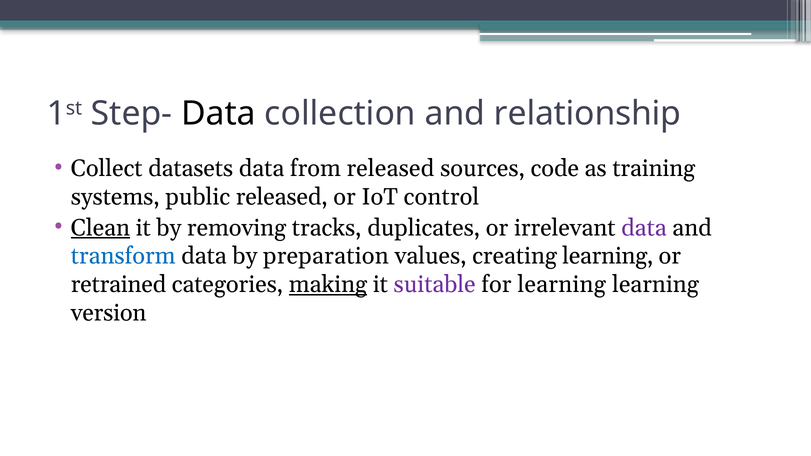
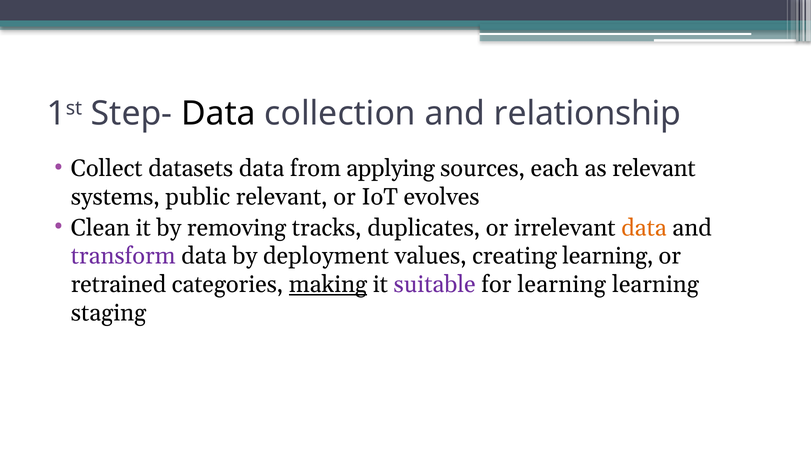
from released: released -> applying
code: code -> each
as training: training -> relevant
public released: released -> relevant
control: control -> evolves
Clean underline: present -> none
data at (644, 228) colour: purple -> orange
transform colour: blue -> purple
preparation: preparation -> deployment
version: version -> staging
